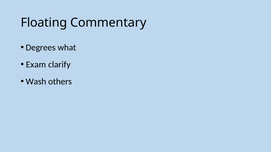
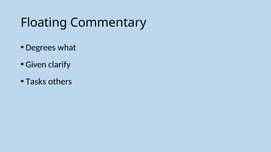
Exam: Exam -> Given
Wash: Wash -> Tasks
